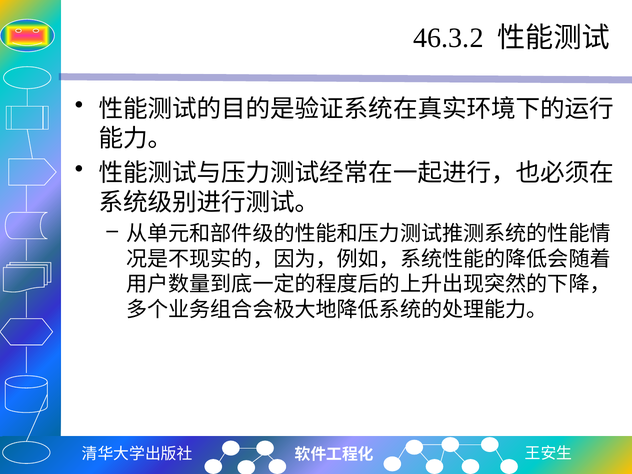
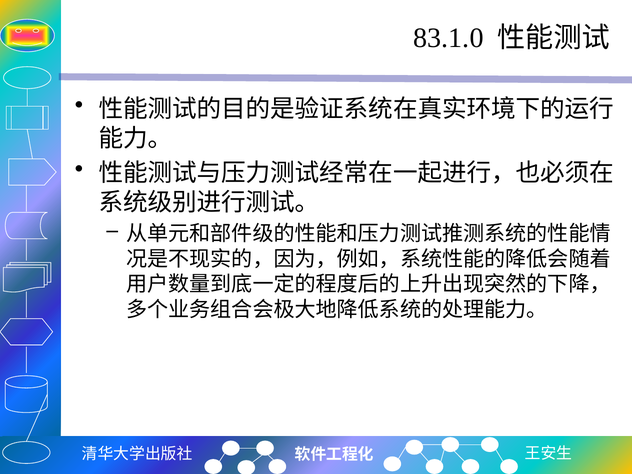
46.3.2: 46.3.2 -> 83.1.0
